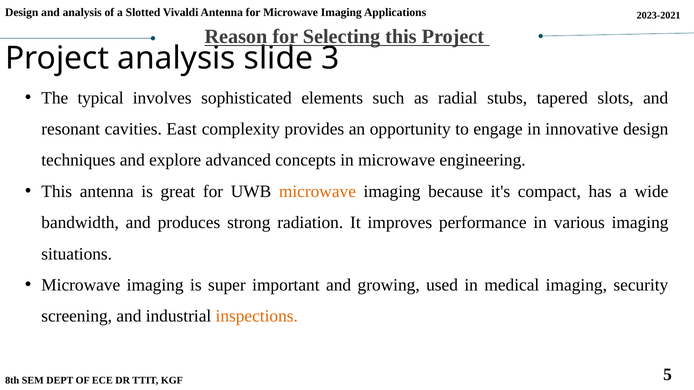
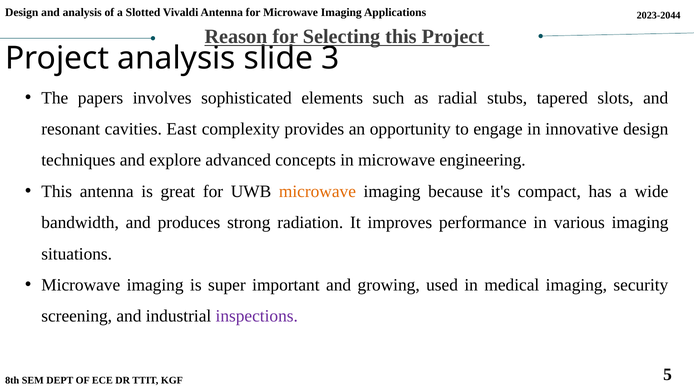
2023-2021: 2023-2021 -> 2023-2044
typical: typical -> papers
inspections colour: orange -> purple
